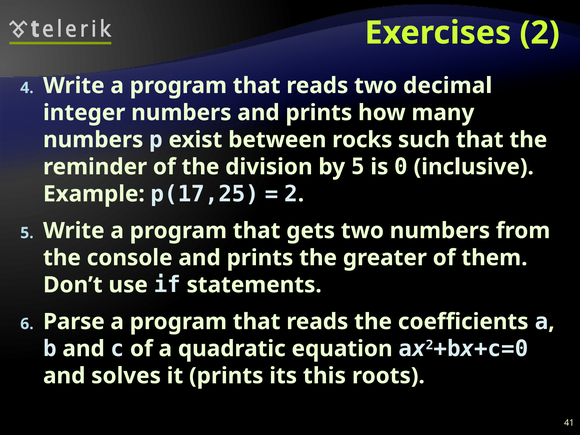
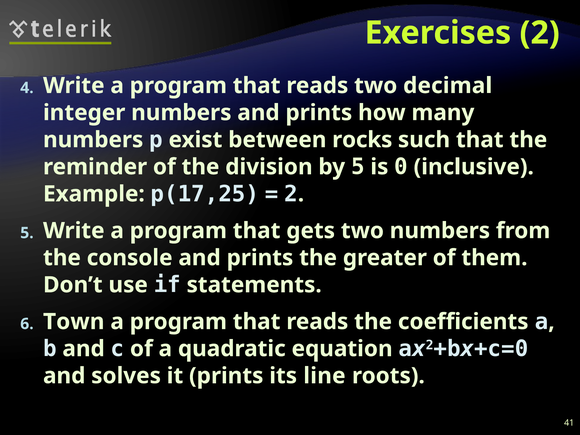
Parse: Parse -> Town
this: this -> line
